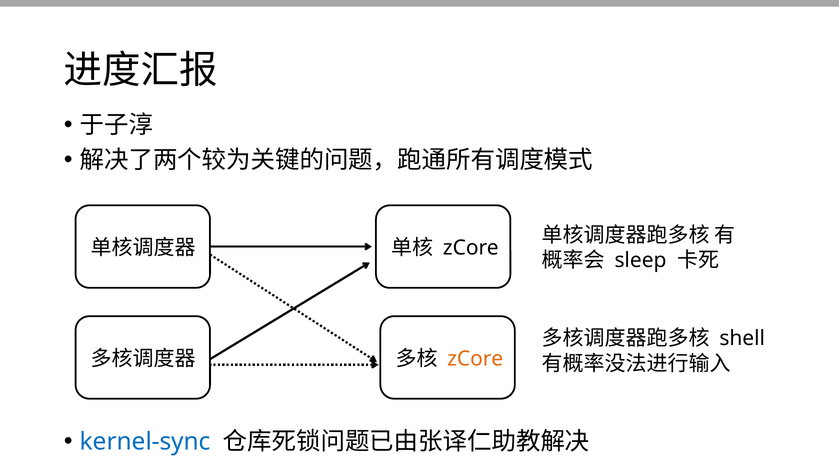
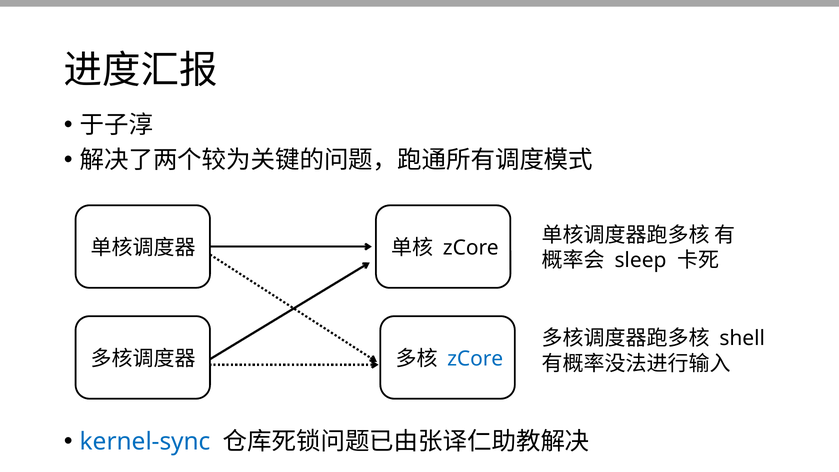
zCore at (475, 359) colour: orange -> blue
